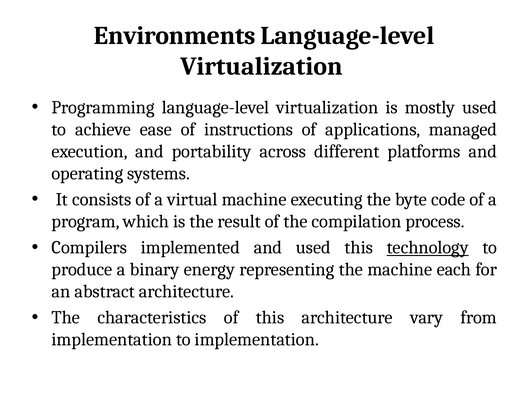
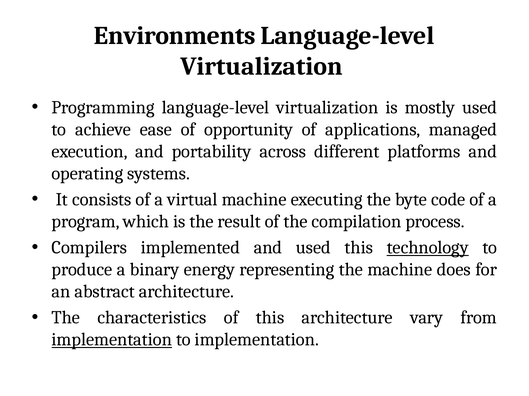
instructions: instructions -> opportunity
each: each -> does
implementation at (112, 340) underline: none -> present
